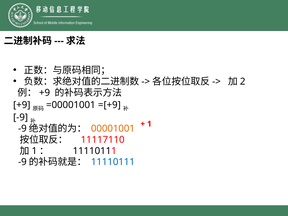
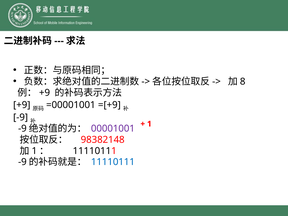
2: 2 -> 8
00001001 colour: orange -> purple
11117110: 11117110 -> 98382148
